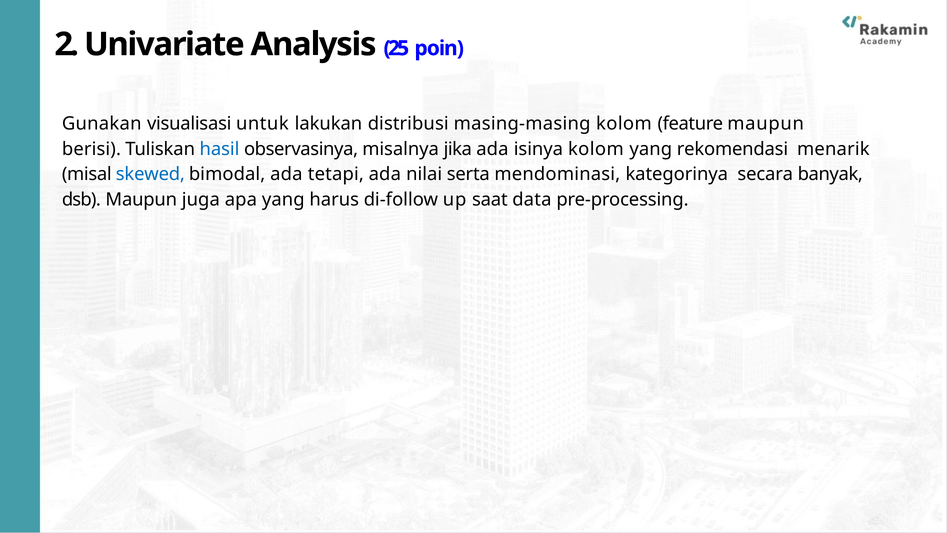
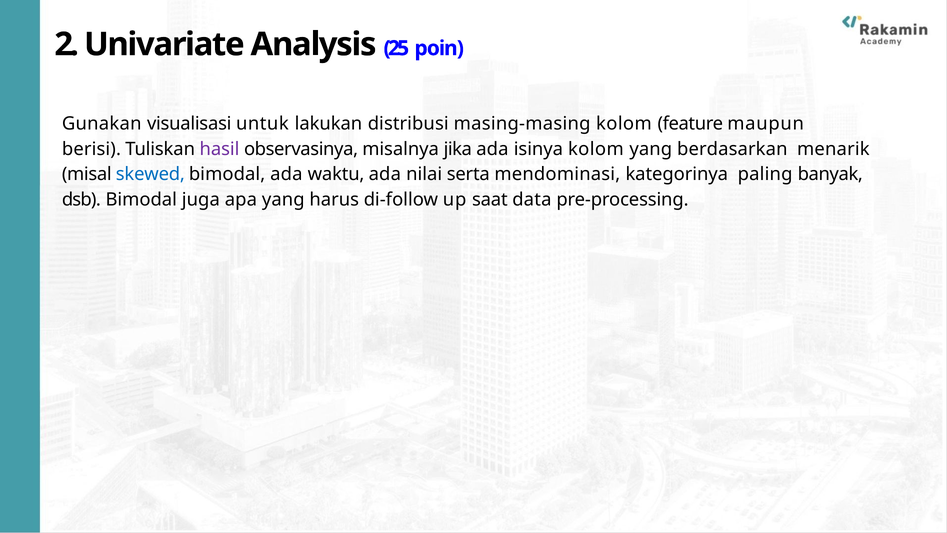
hasil colour: blue -> purple
rekomendasi: rekomendasi -> berdasarkan
tetapi: tetapi -> waktu
secara: secara -> paling
dsb Maupun: Maupun -> Bimodal
